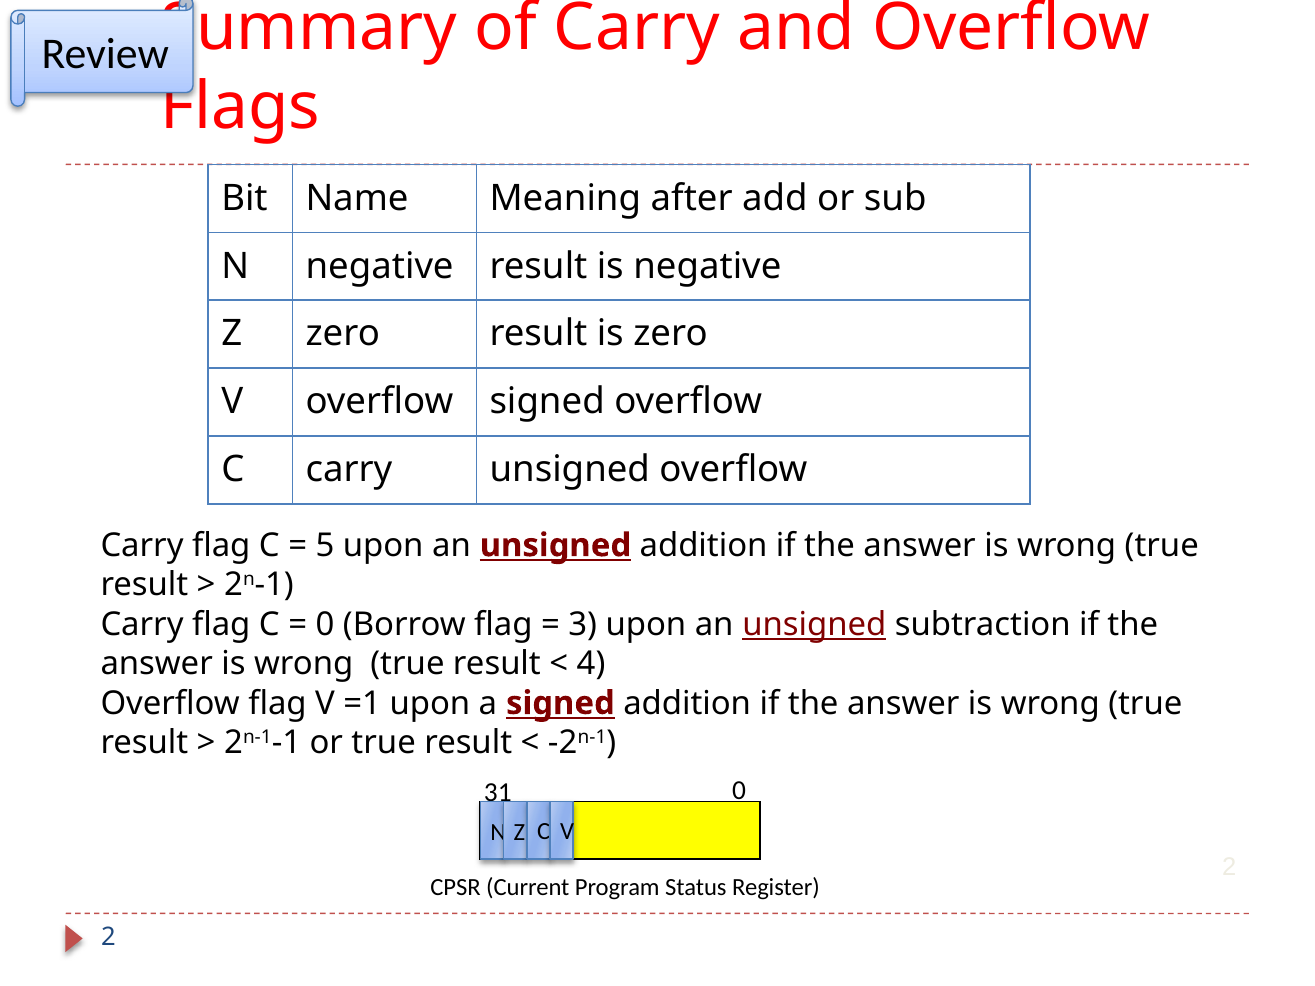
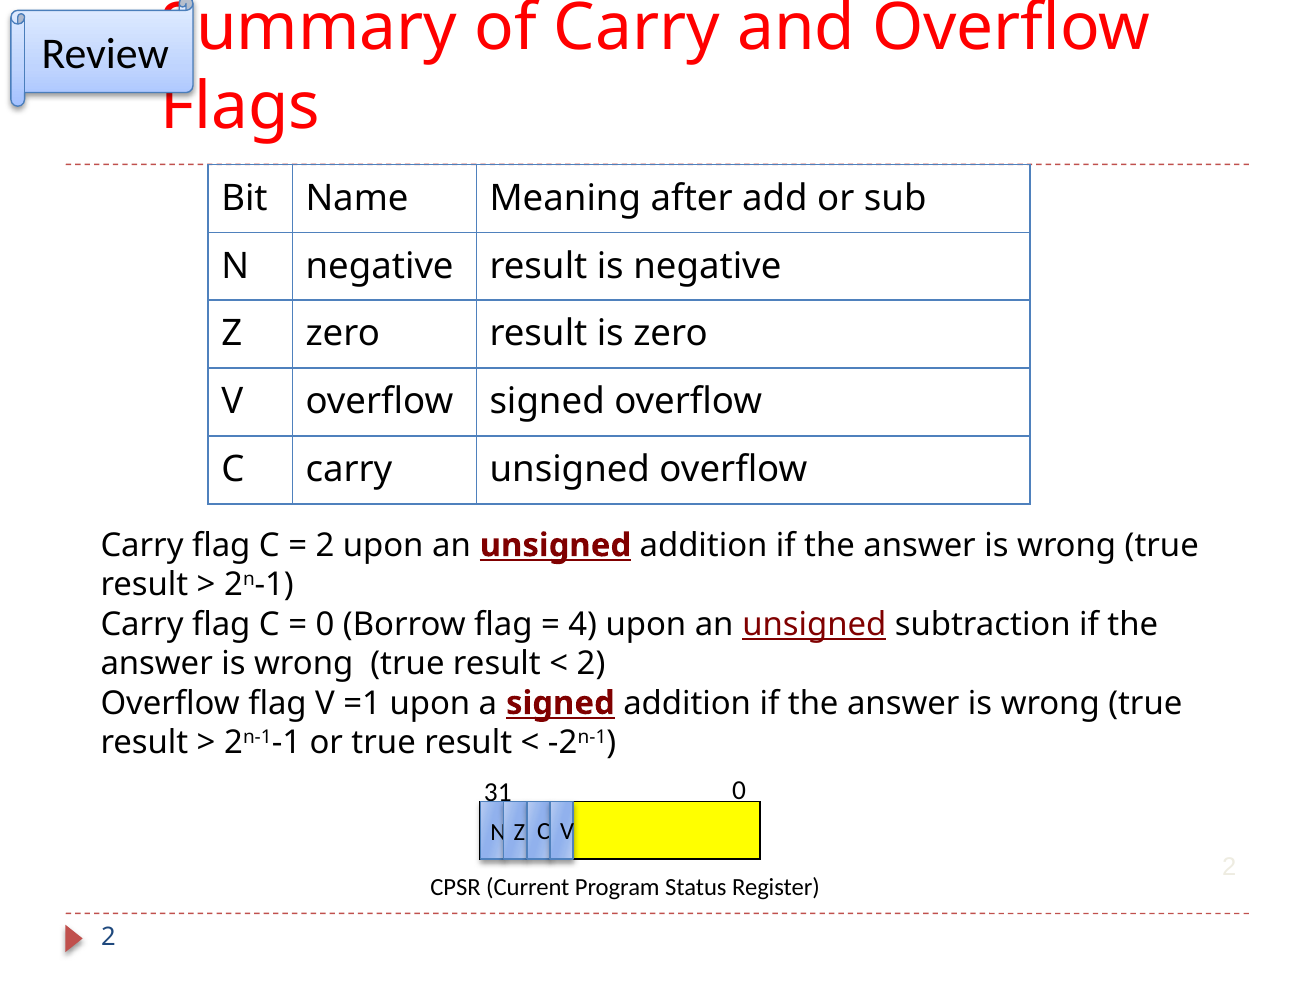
5 at (325, 546): 5 -> 2
3: 3 -> 4
4 at (591, 664): 4 -> 2
